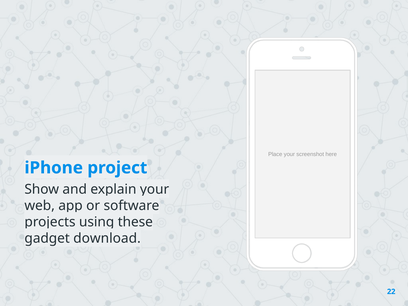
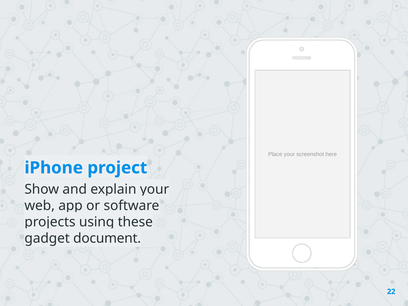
download: download -> document
